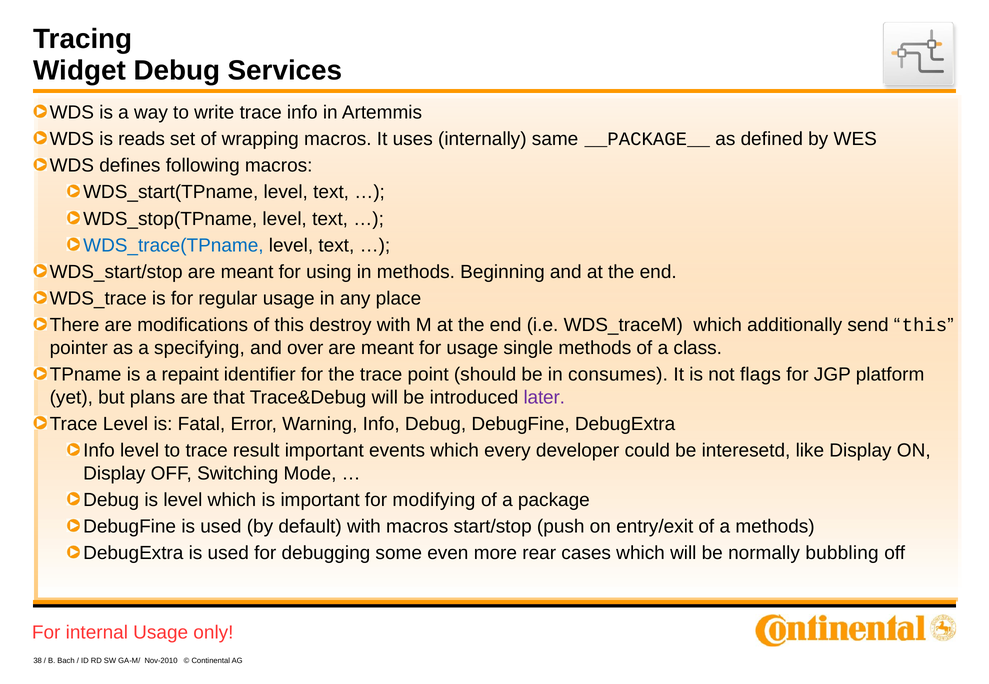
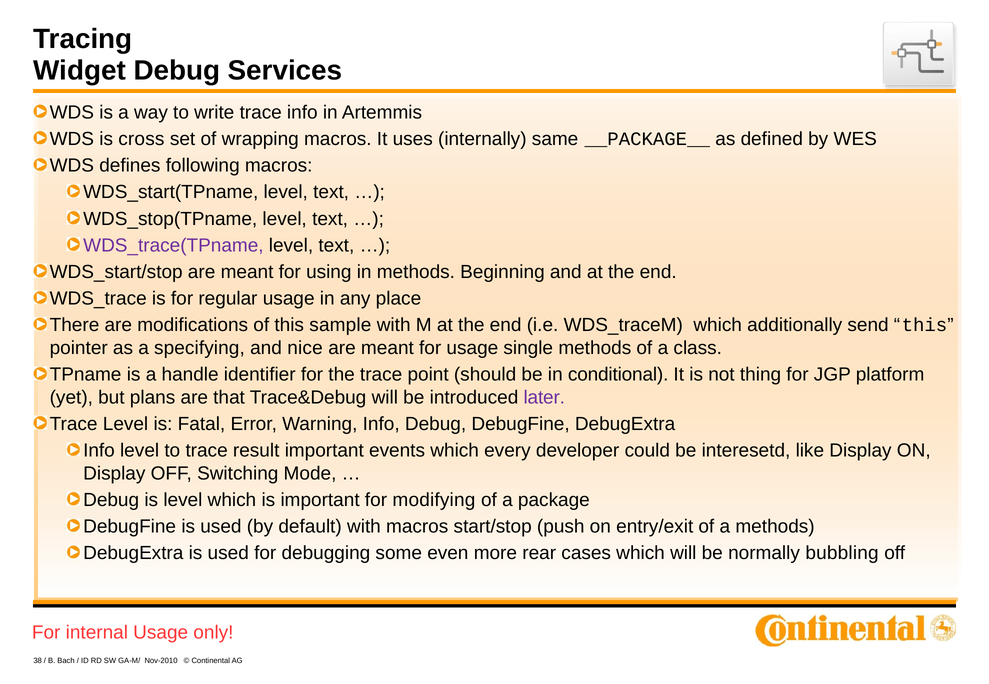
reads: reads -> cross
WDS_trace(TPname colour: blue -> purple
destroy: destroy -> sample
over: over -> nice
repaint: repaint -> handle
consumes: consumes -> conditional
flags: flags -> thing
